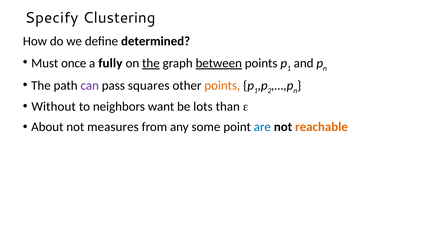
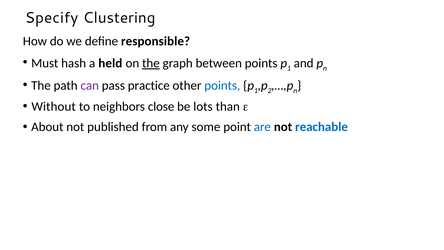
determined: determined -> responsible
once: once -> hash
fully: fully -> held
between underline: present -> none
squares: squares -> practice
points at (222, 86) colour: orange -> blue
want: want -> close
measures: measures -> published
reachable colour: orange -> blue
